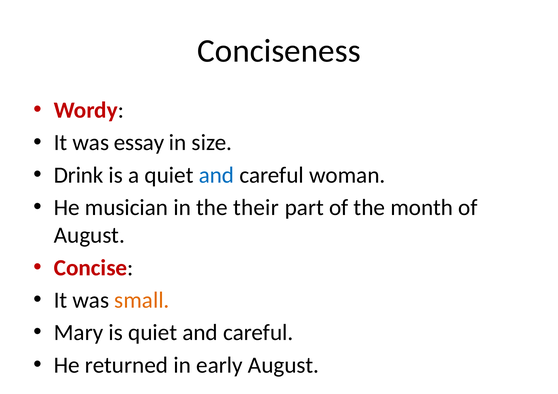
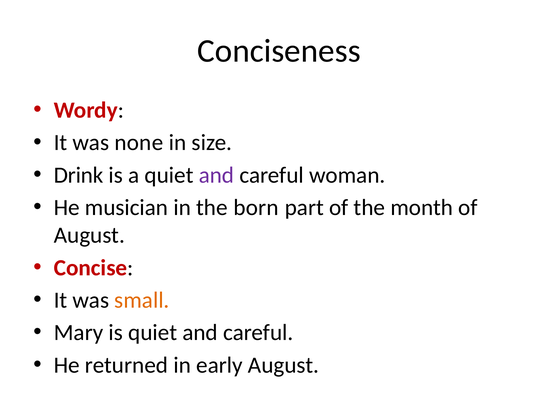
essay: essay -> none
and at (216, 175) colour: blue -> purple
their: their -> born
